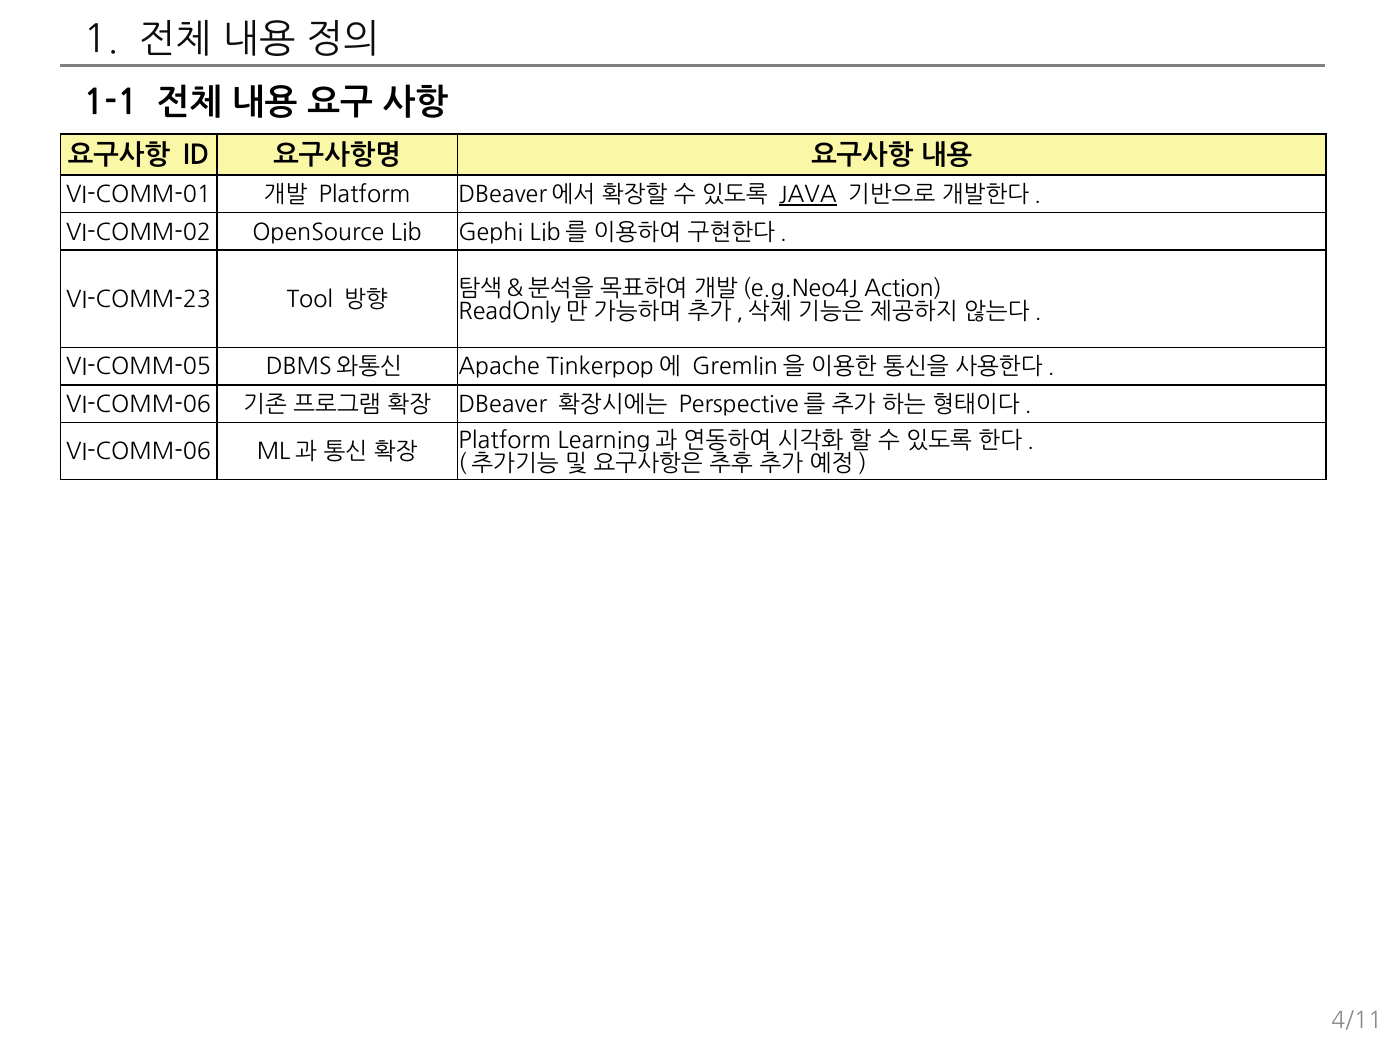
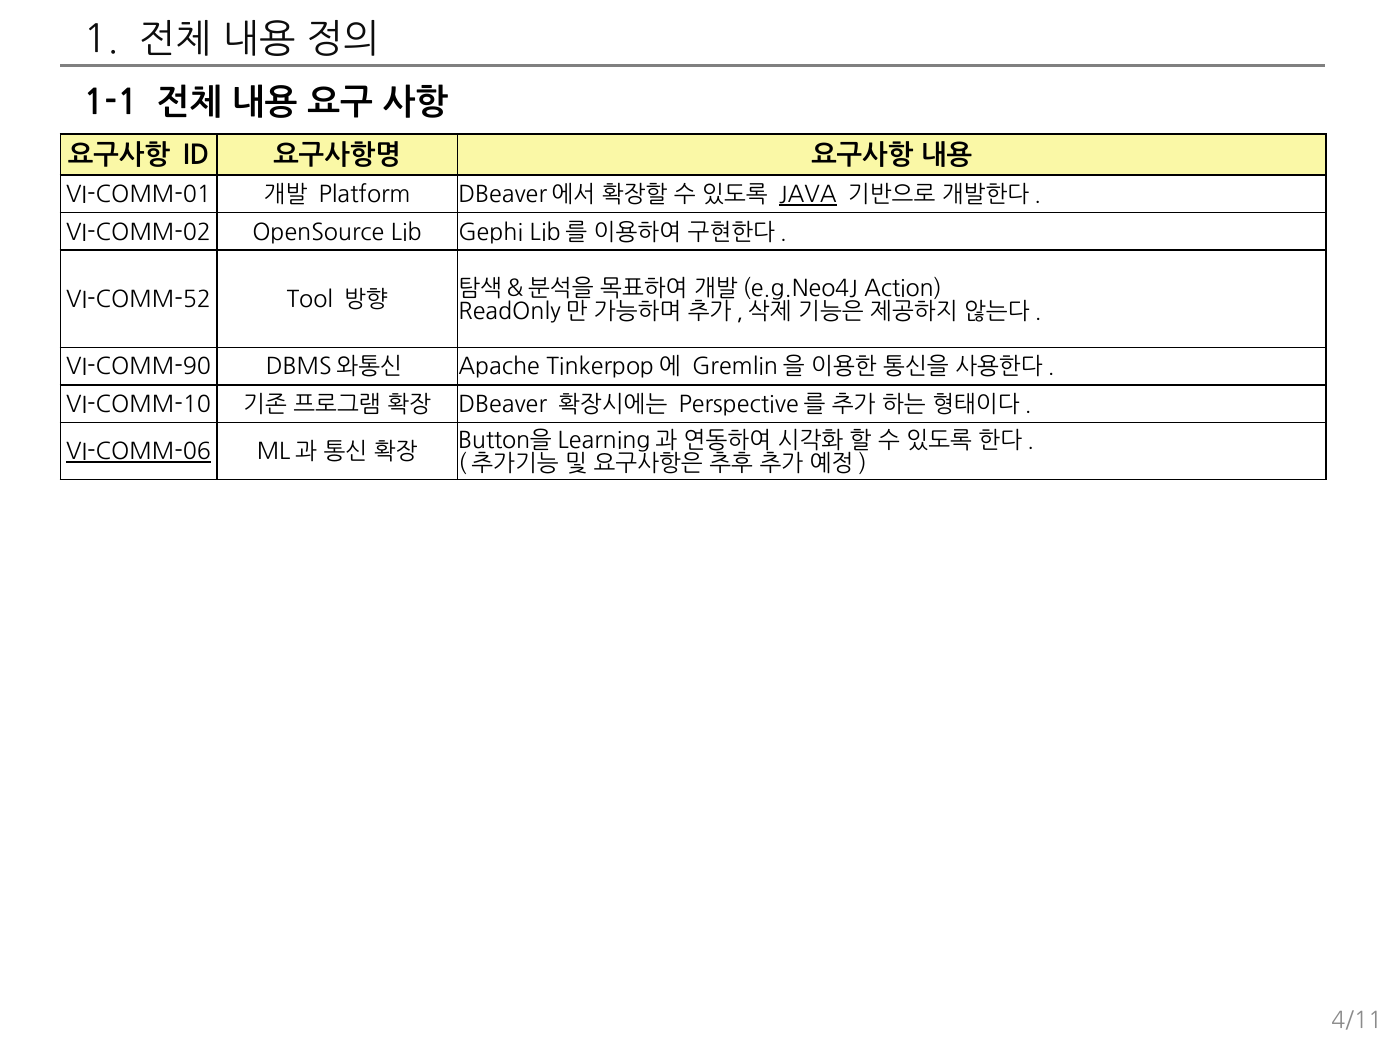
VI-COMM-23: VI-COMM-23 -> VI-COMM-52
VI-COMM-05: VI-COMM-05 -> VI-COMM-90
VI-COMM-06 at (139, 405): VI-COMM-06 -> VI-COMM-10
Platform at (505, 441): Platform -> Button을
VI-COMM-06 at (139, 452) underline: none -> present
